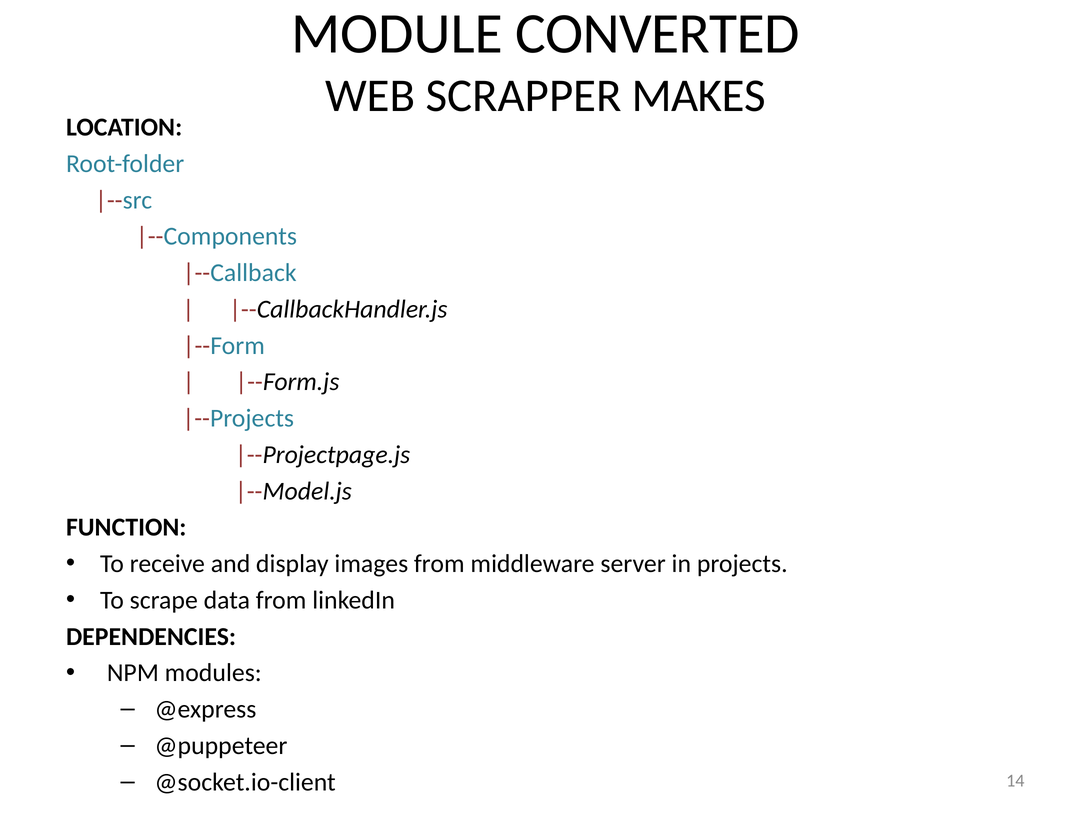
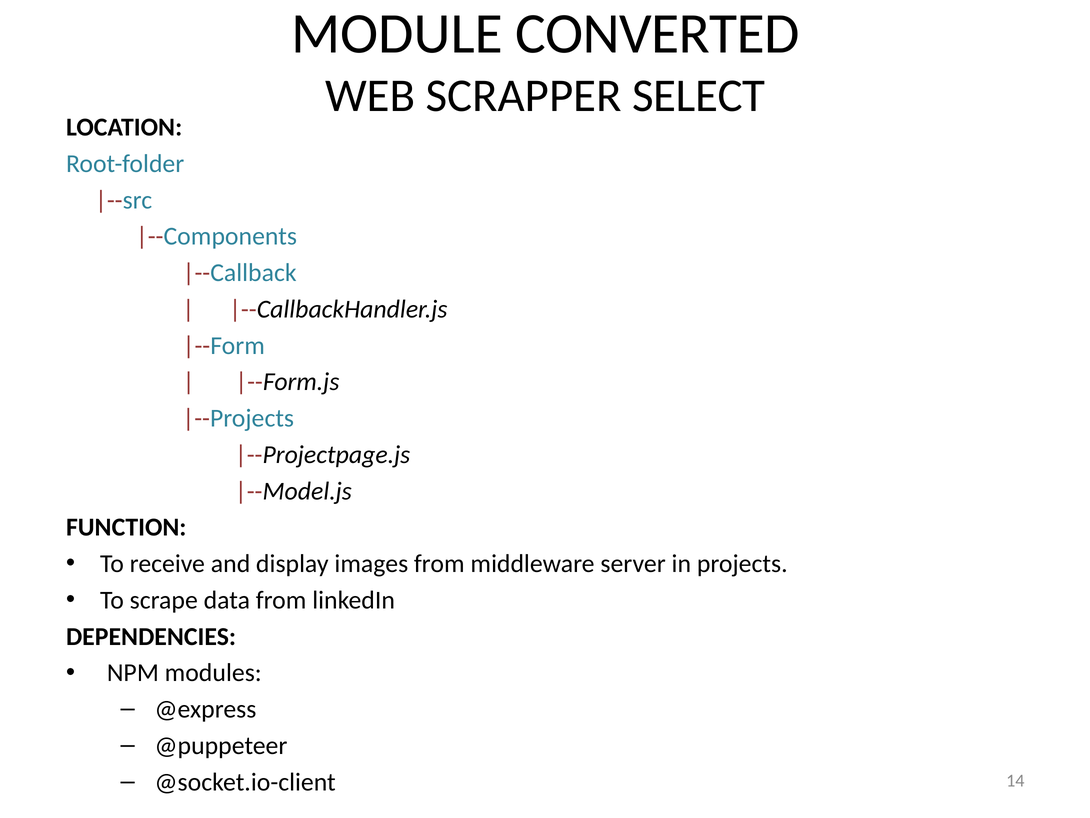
MAKES: MAKES -> SELECT
